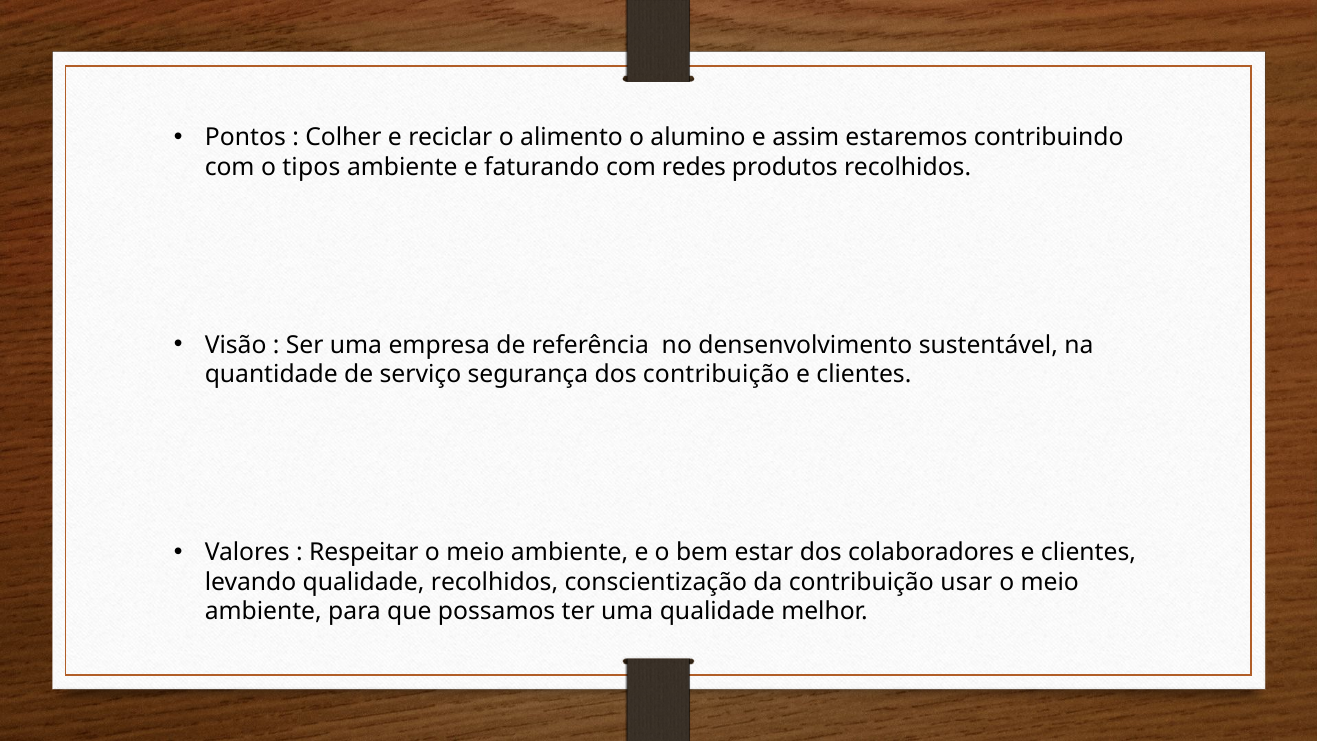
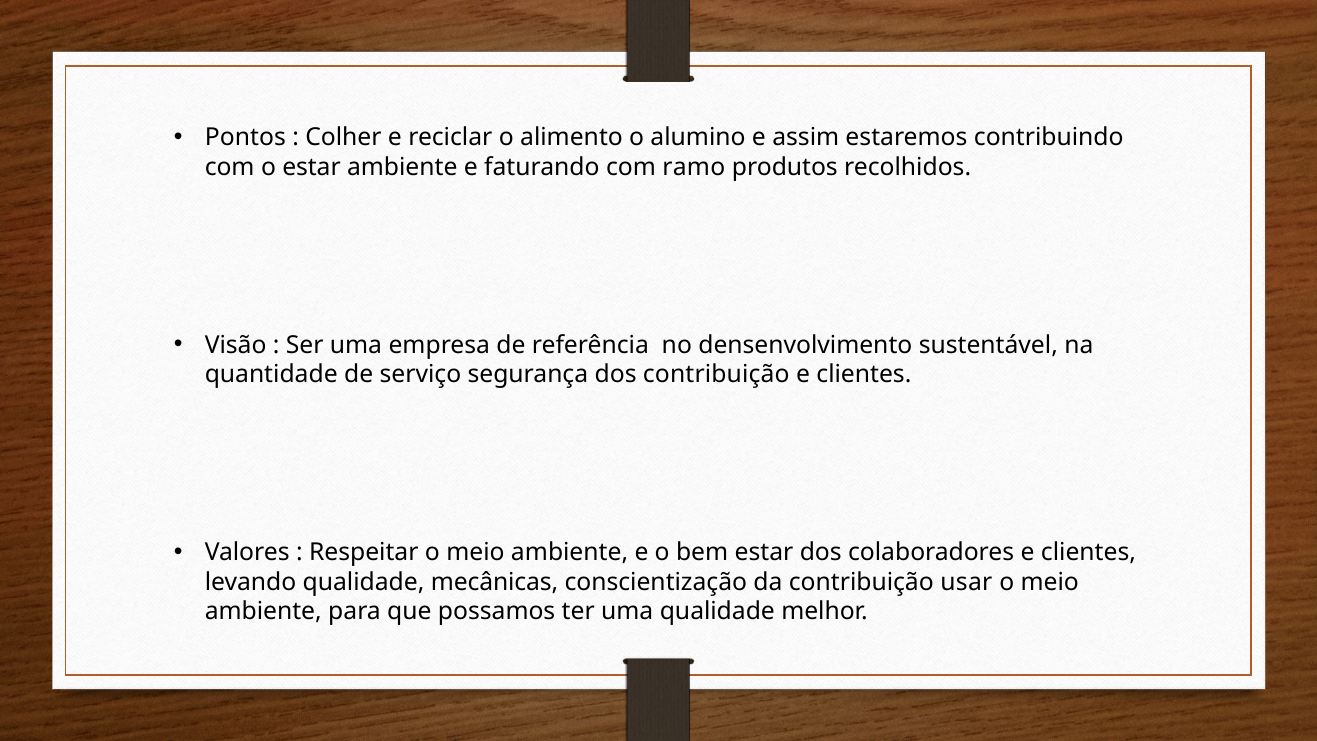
o tipos: tipos -> estar
redes: redes -> ramo
qualidade recolhidos: recolhidos -> mecânicas
